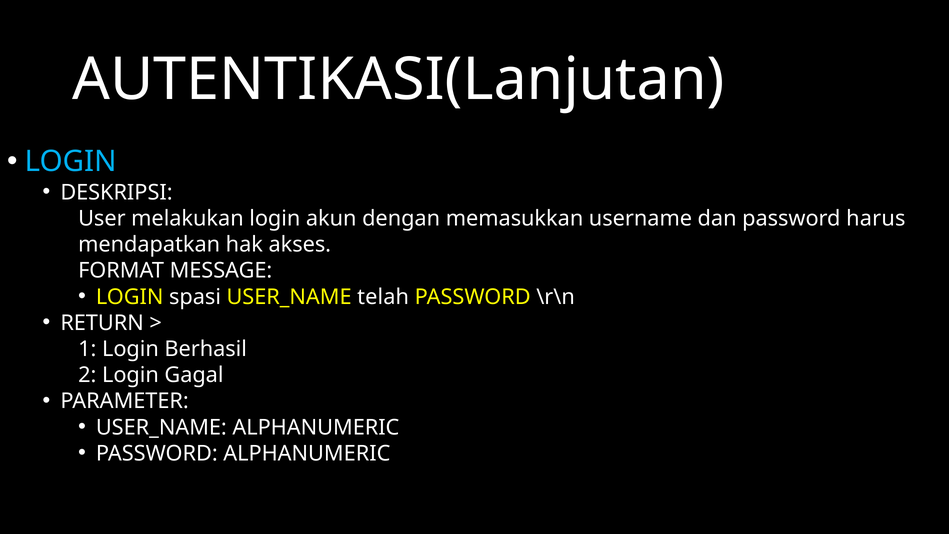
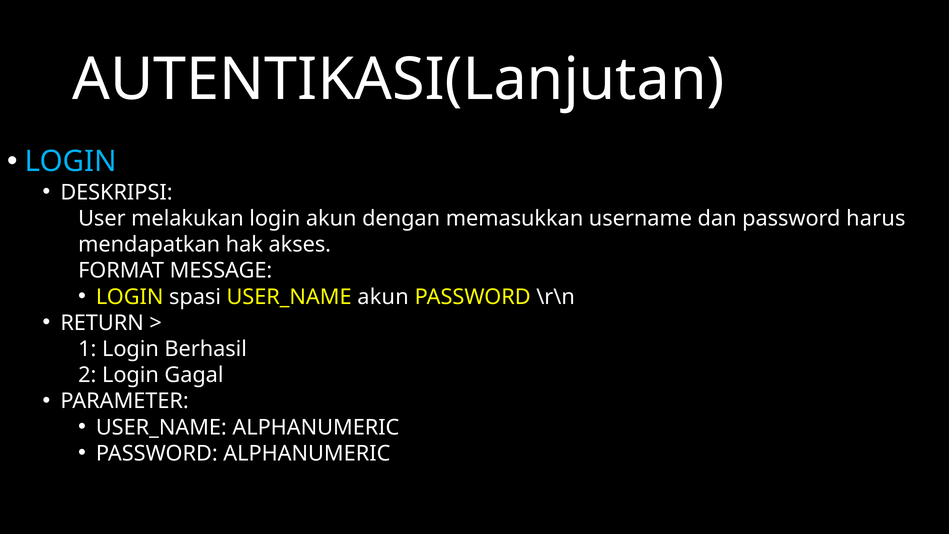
USER_NAME telah: telah -> akun
